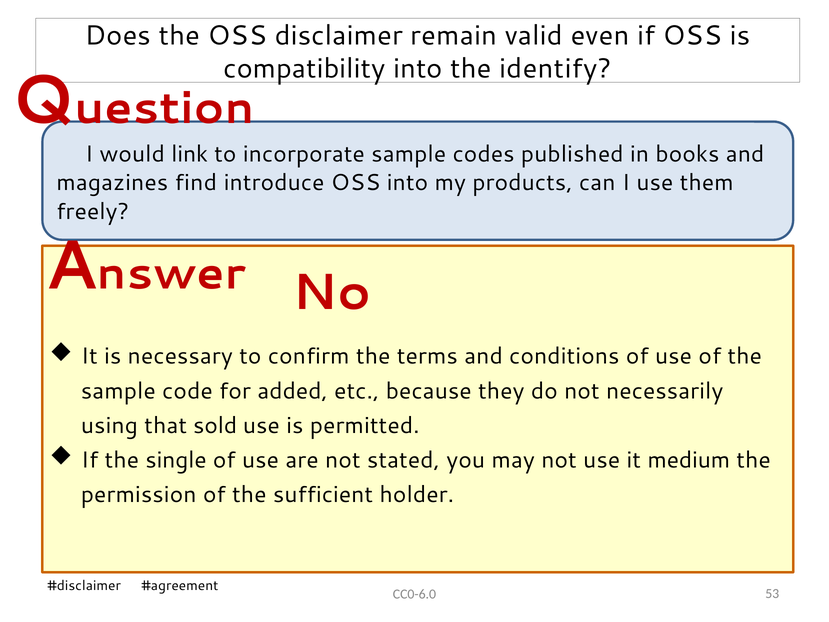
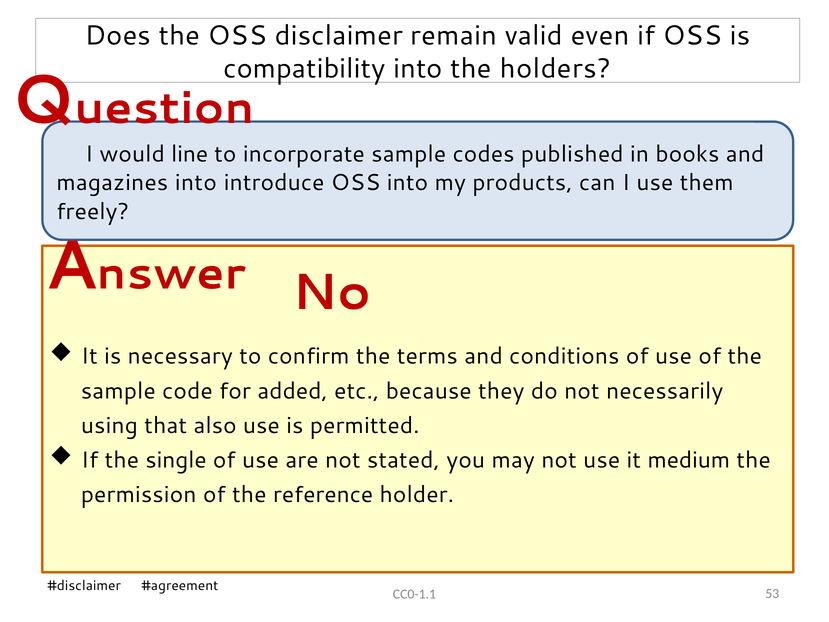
identify: identify -> holders
link: link -> line
magazines find: find -> into
sold: sold -> also
sufficient: sufficient -> reference
CC0-6.0: CC0-6.0 -> CC0-1.1
